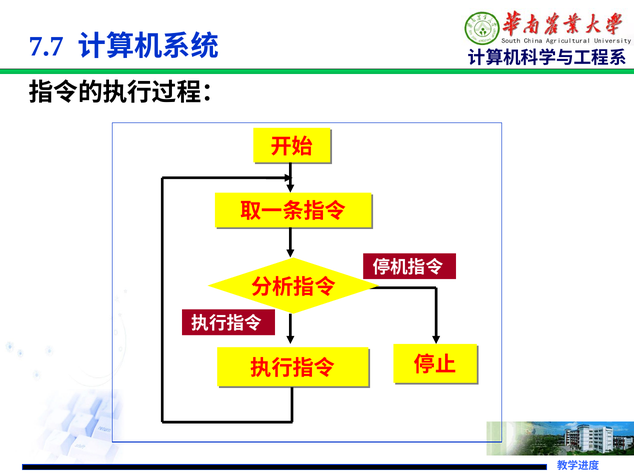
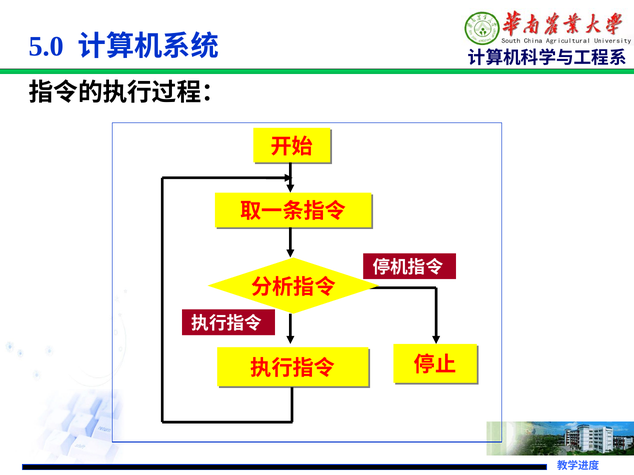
7.7: 7.7 -> 5.0
